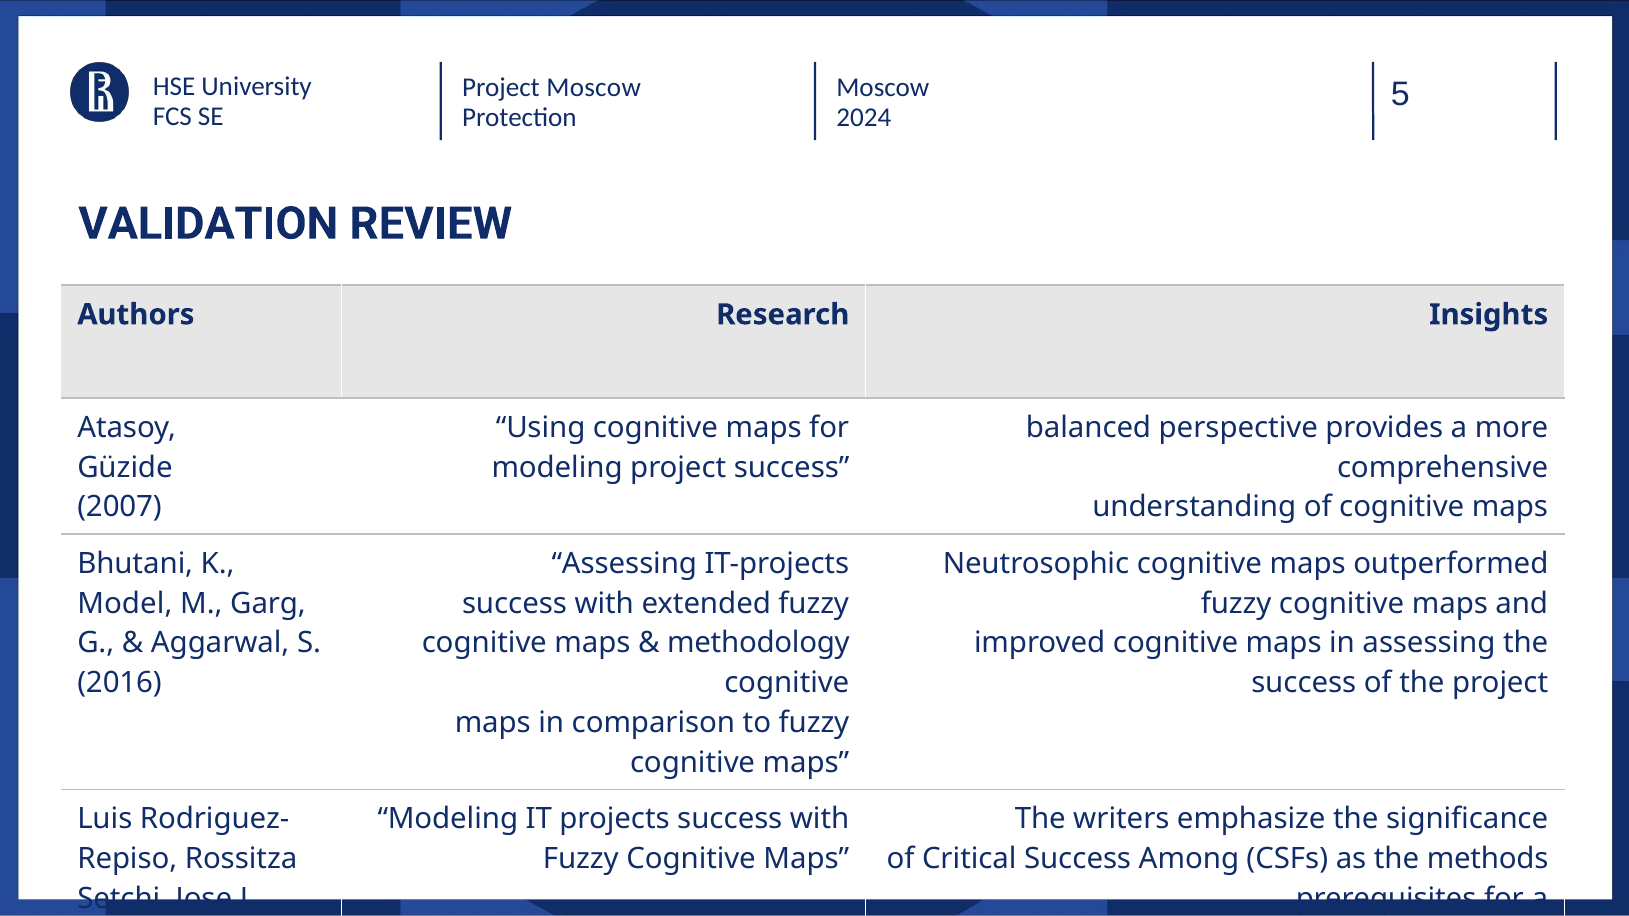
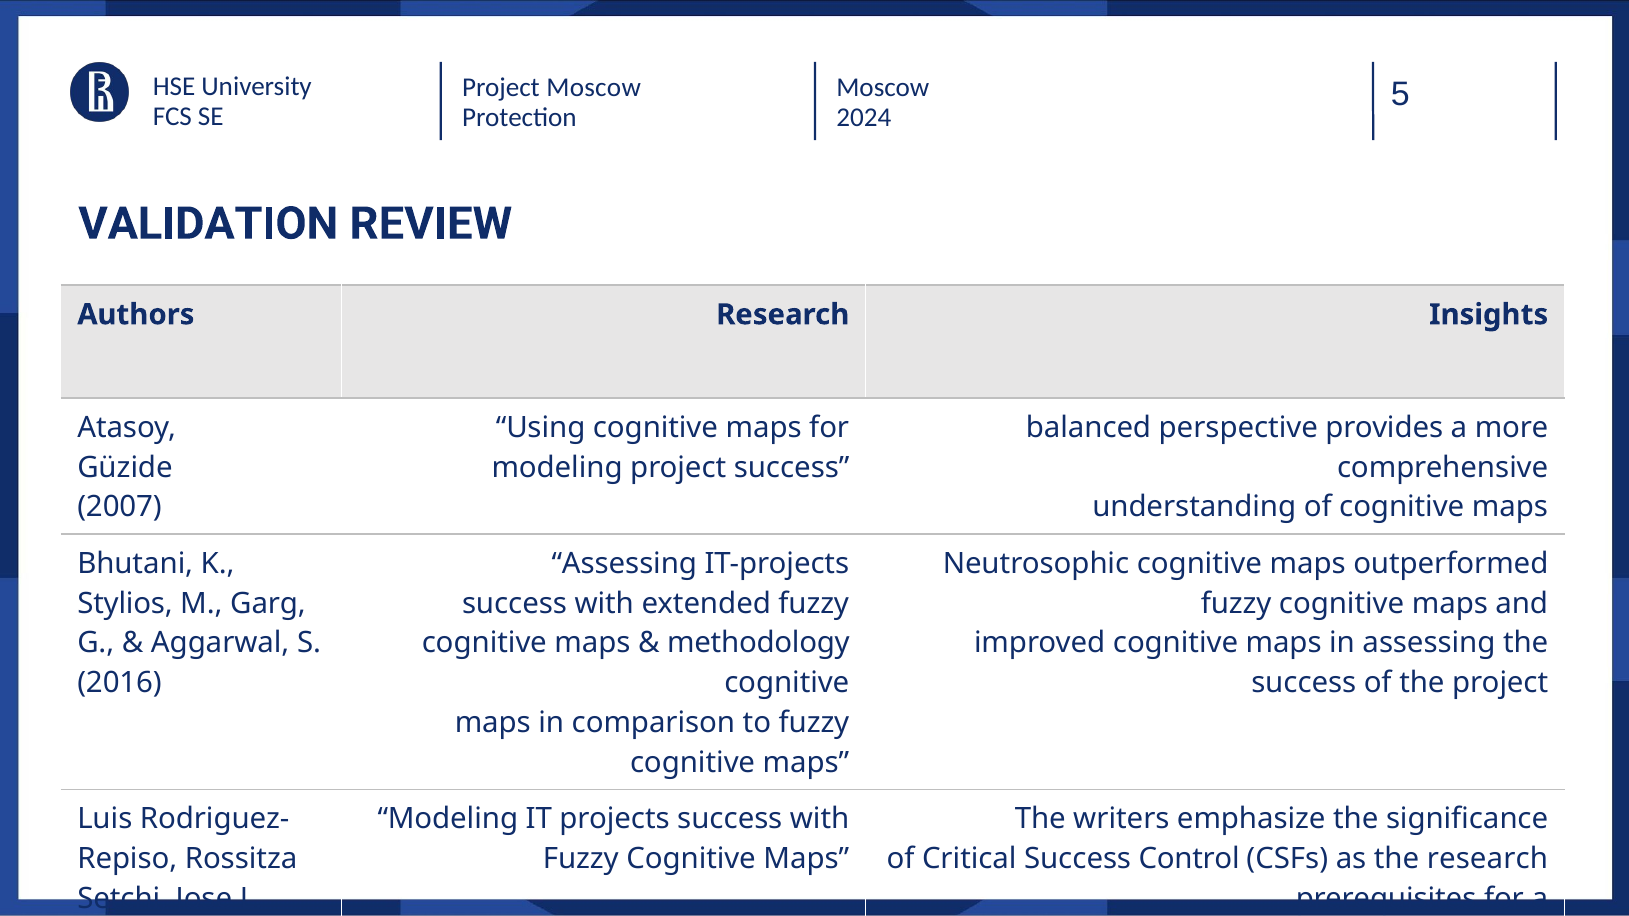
Model: Model -> Stylios
Among: Among -> Control
the methods: methods -> research
